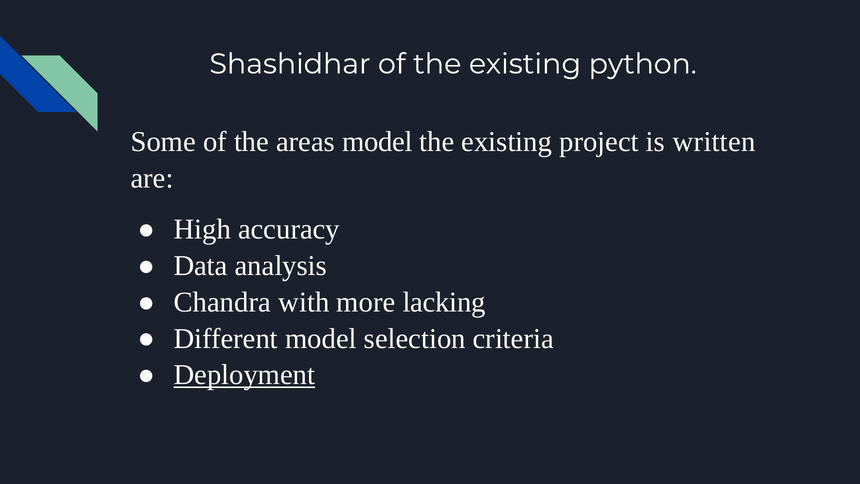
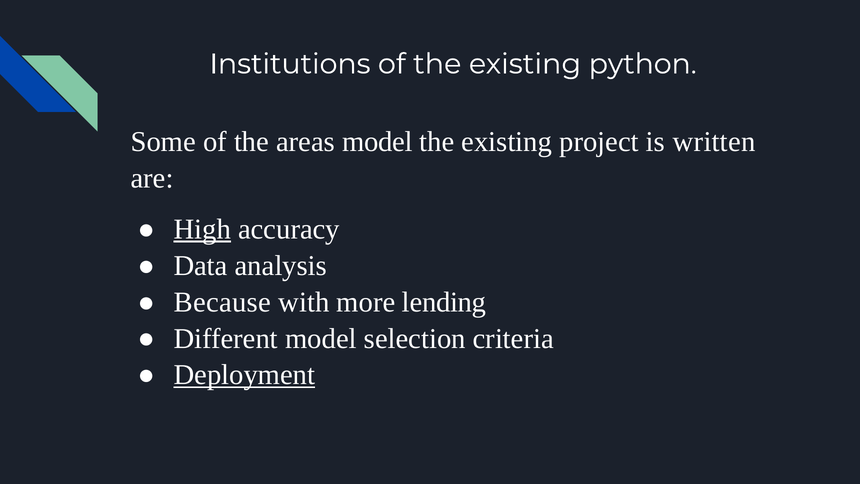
Shashidhar: Shashidhar -> Institutions
High underline: none -> present
Chandra: Chandra -> Because
lacking: lacking -> lending
